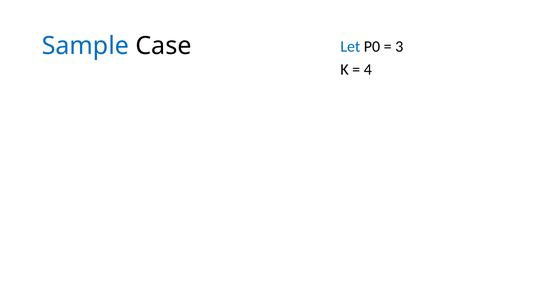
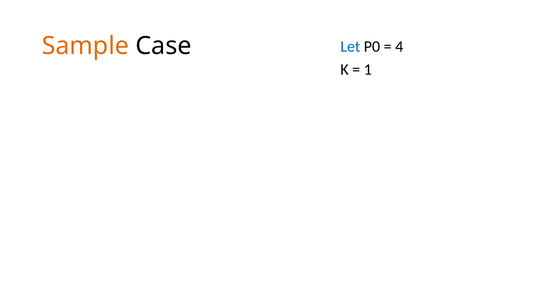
Sample colour: blue -> orange
3: 3 -> 4
4: 4 -> 1
